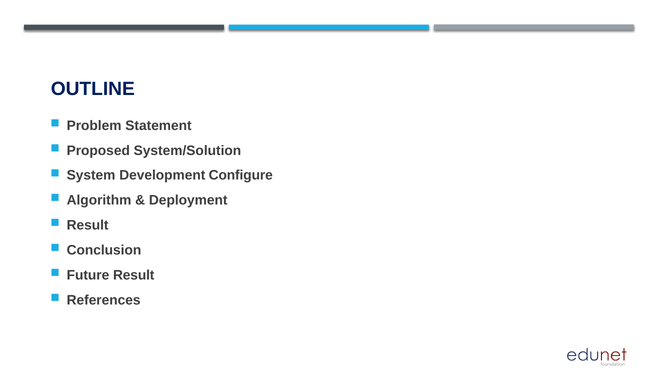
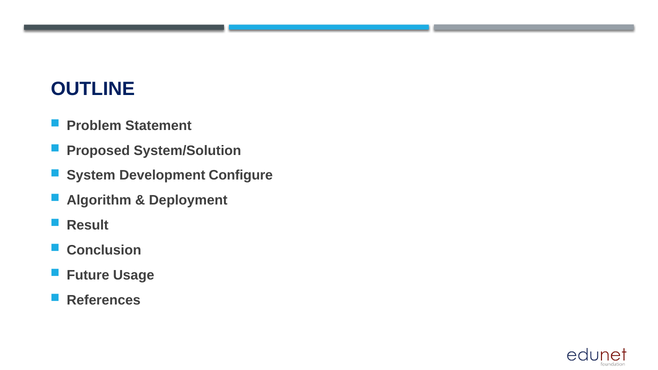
Future Result: Result -> Usage
